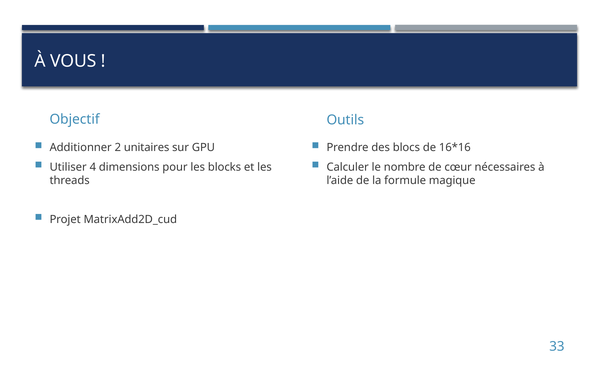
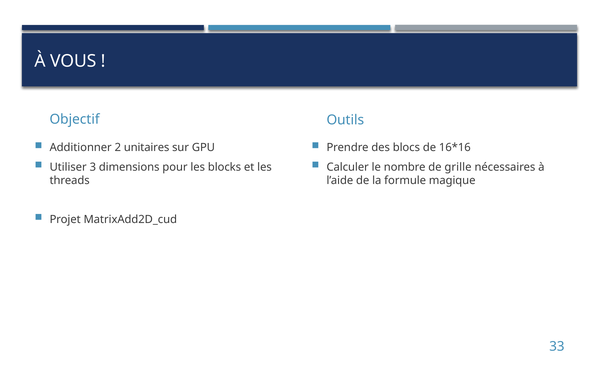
4: 4 -> 3
cœur: cœur -> grille
